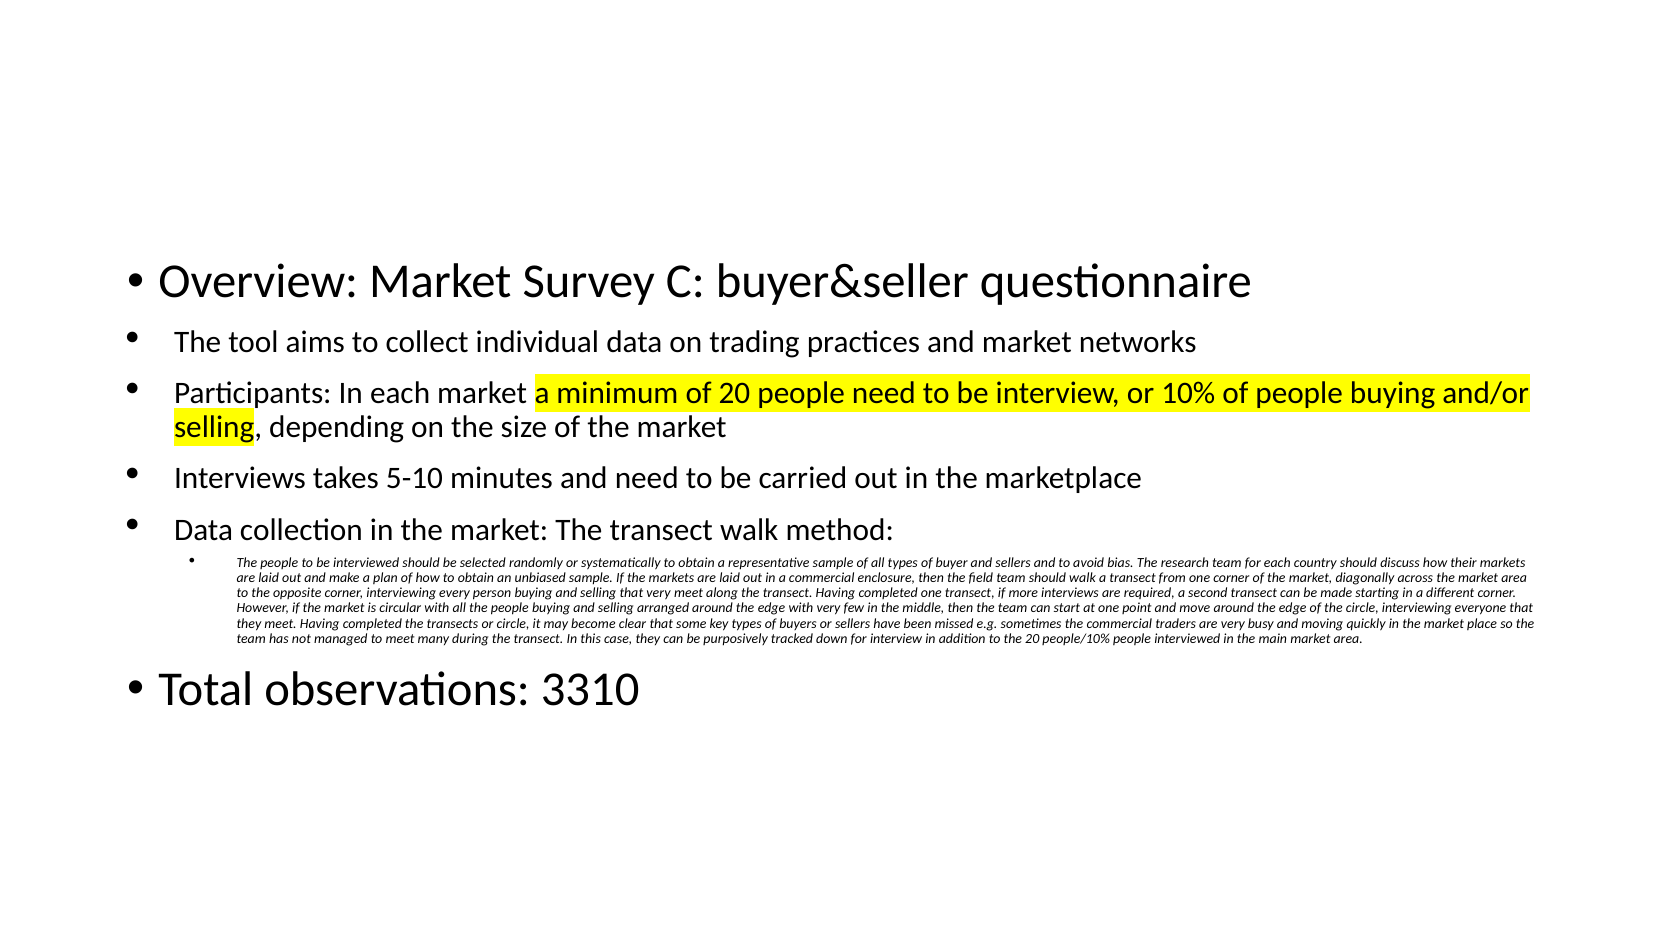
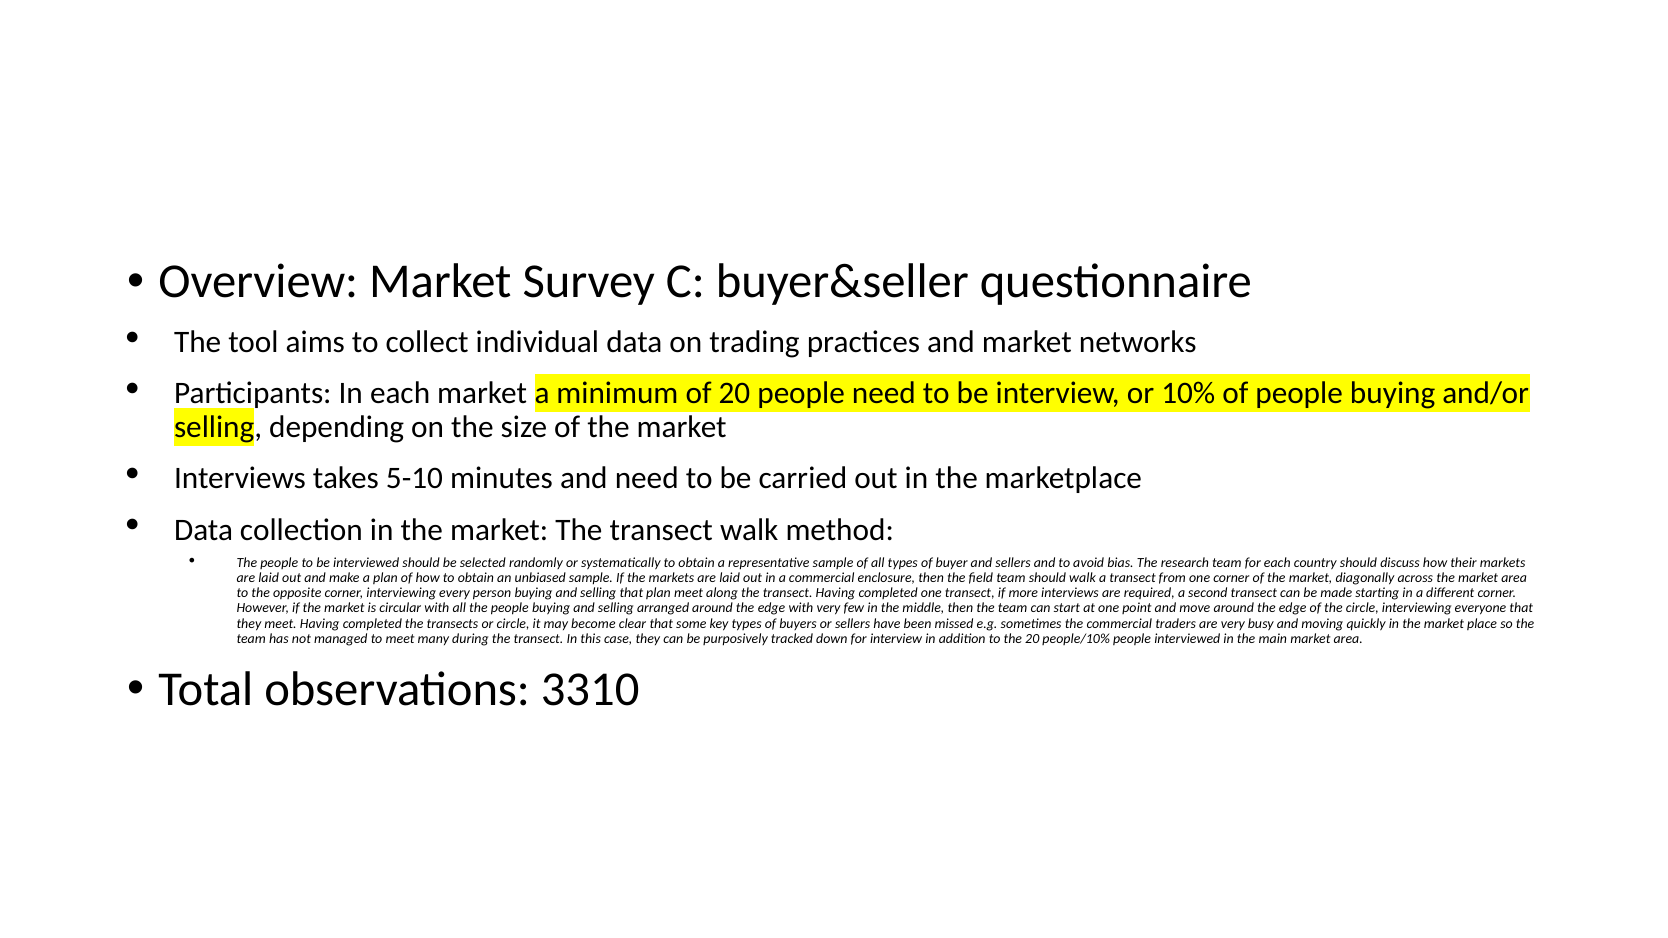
that very: very -> plan
